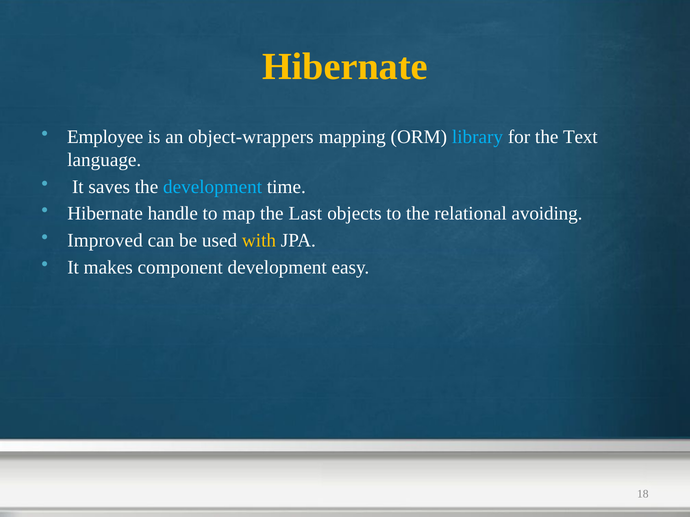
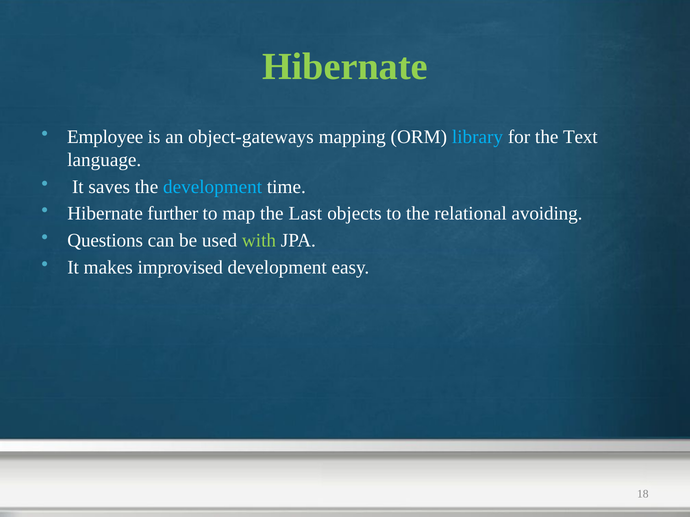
Hibernate at (345, 67) colour: yellow -> light green
object-wrappers: object-wrappers -> object-gateways
handle: handle -> further
Improved: Improved -> Questions
with colour: yellow -> light green
component: component -> improvised
